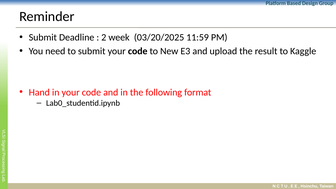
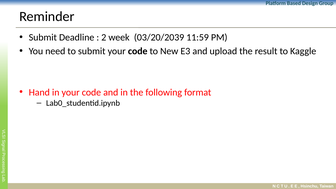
03/20/2025: 03/20/2025 -> 03/20/2039
